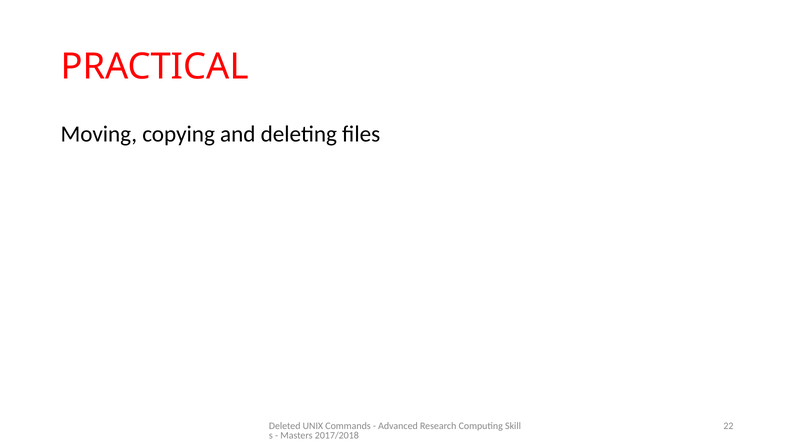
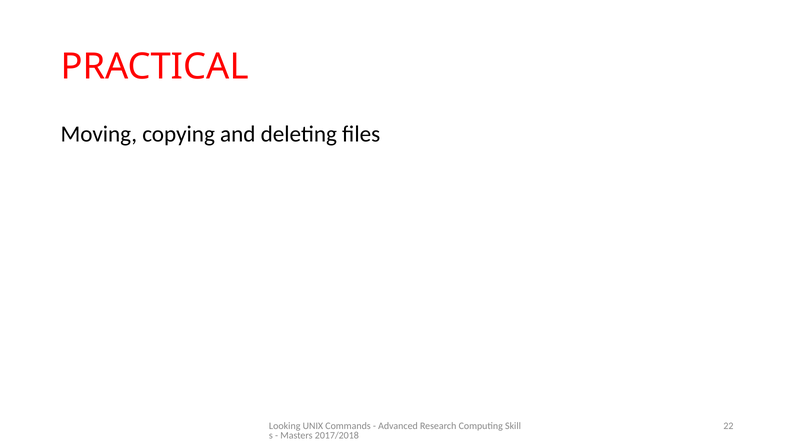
Deleted: Deleted -> Looking
